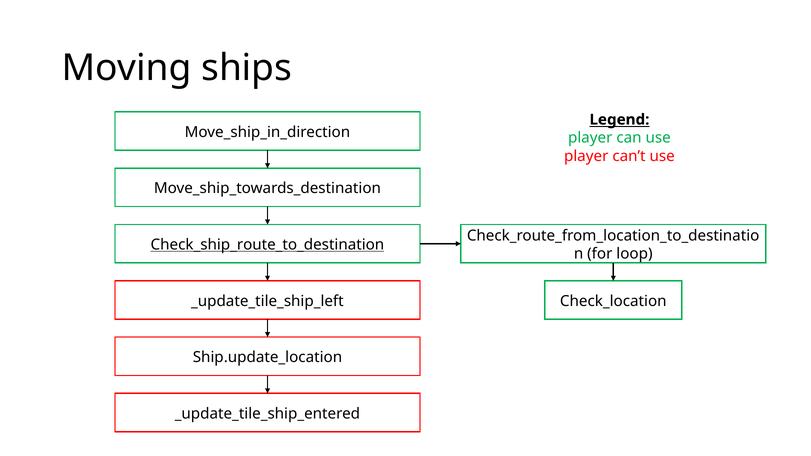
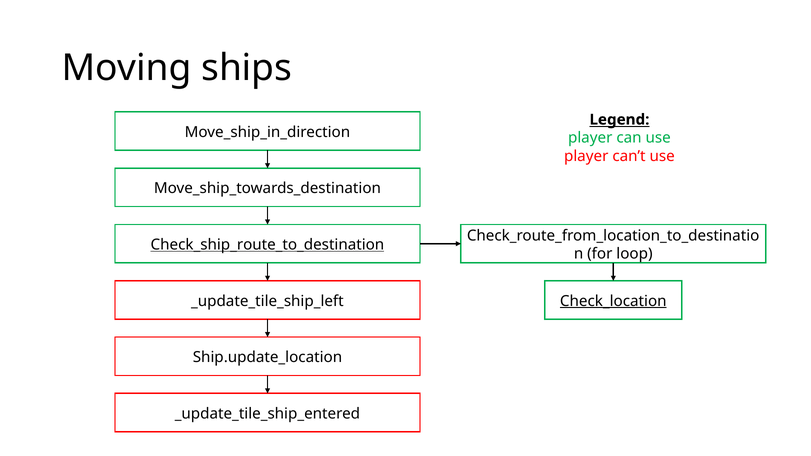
Check_location underline: none -> present
